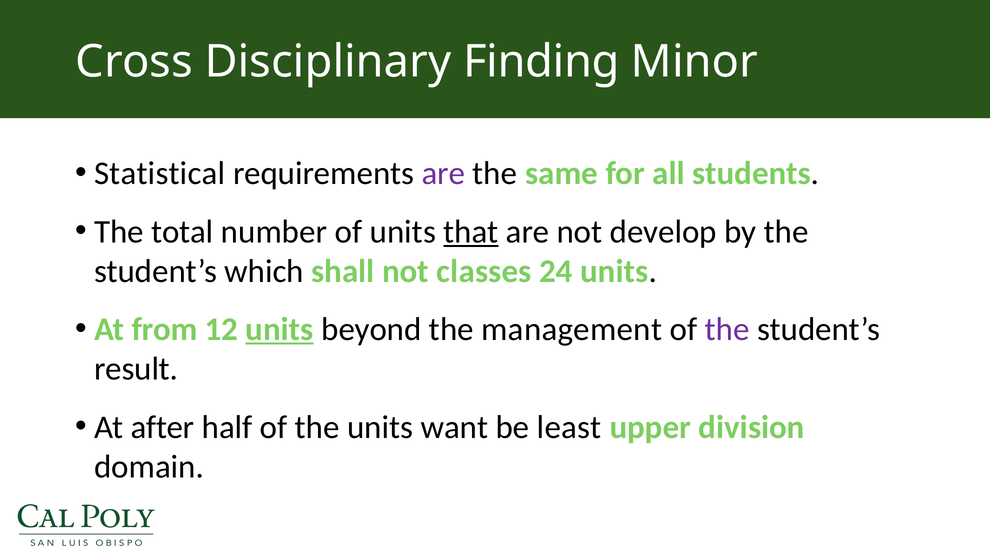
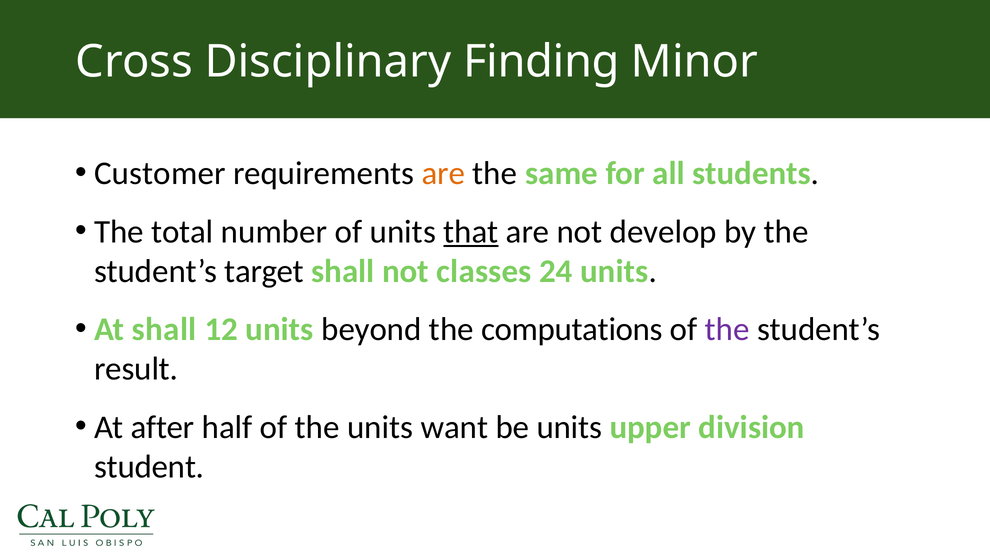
Statistical: Statistical -> Customer
are at (443, 173) colour: purple -> orange
which: which -> target
At from: from -> shall
units at (279, 329) underline: present -> none
management: management -> computations
be least: least -> units
domain: domain -> student
